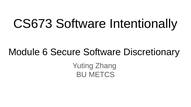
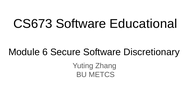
Intentionally: Intentionally -> Educational
